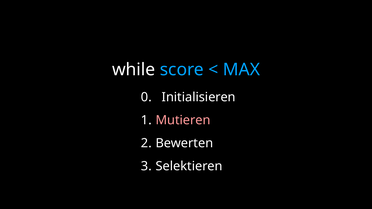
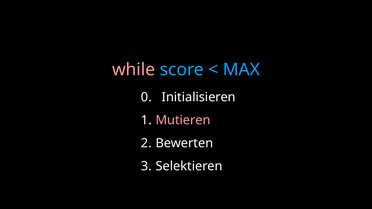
while colour: white -> pink
